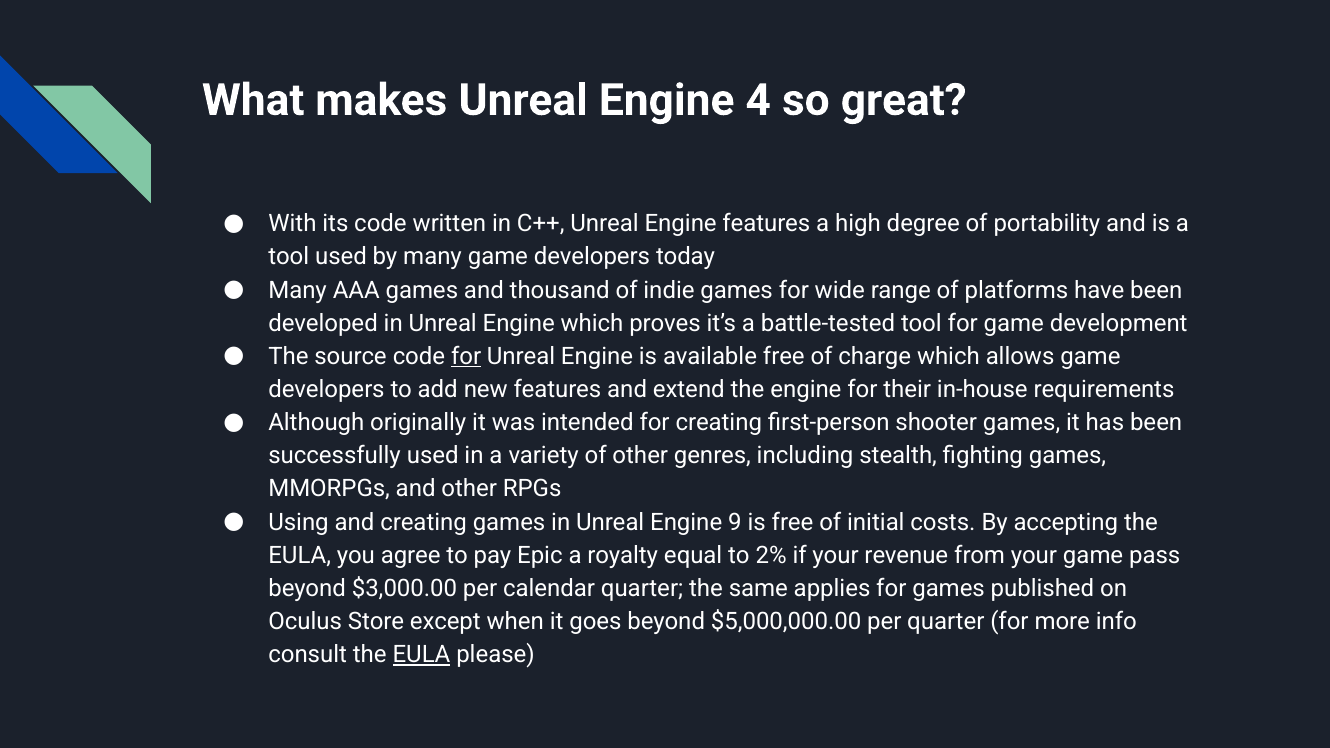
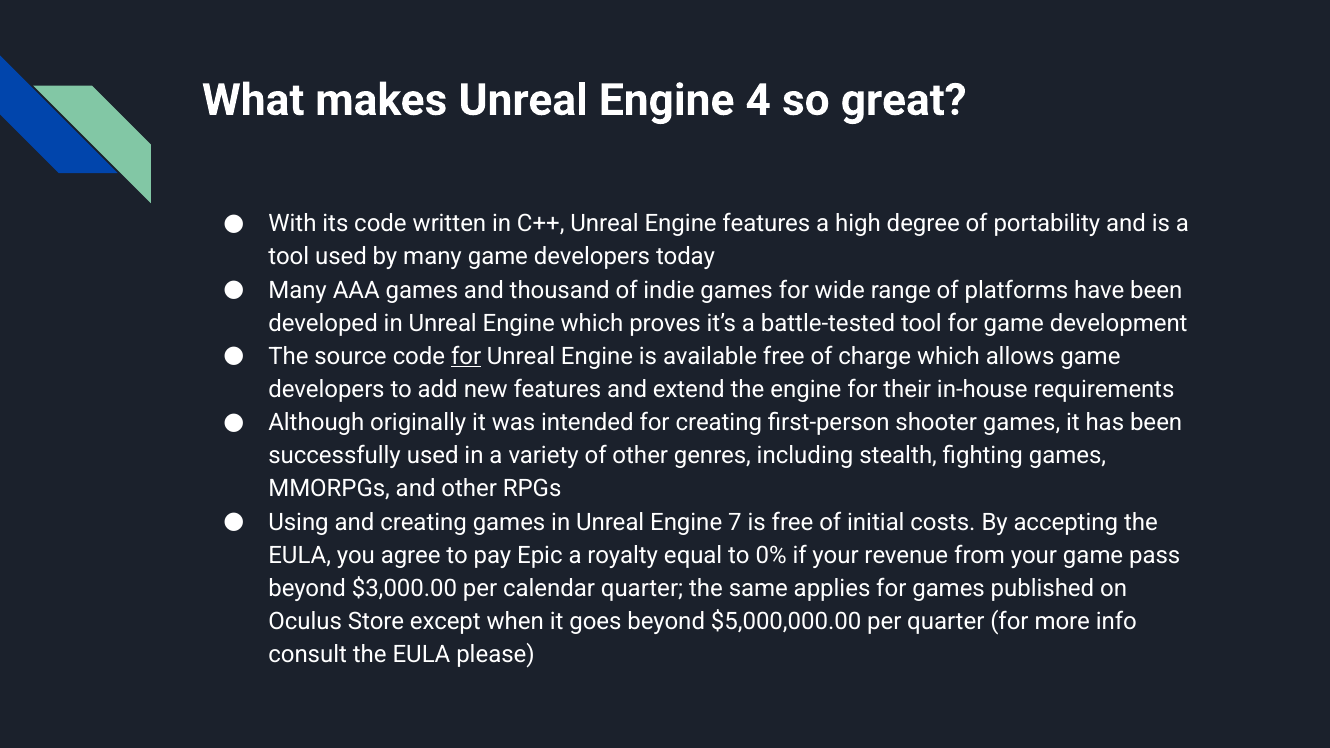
9: 9 -> 7
2%: 2% -> 0%
EULA at (421, 655) underline: present -> none
